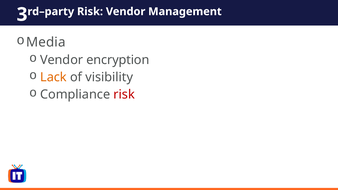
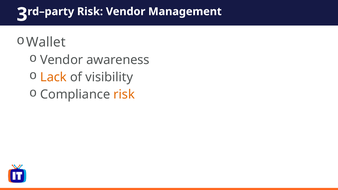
Media: Media -> Wallet
encryption: encryption -> awareness
risk at (124, 95) colour: red -> orange
